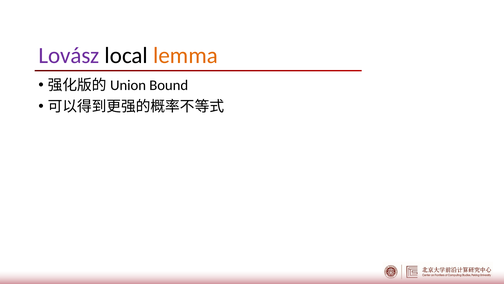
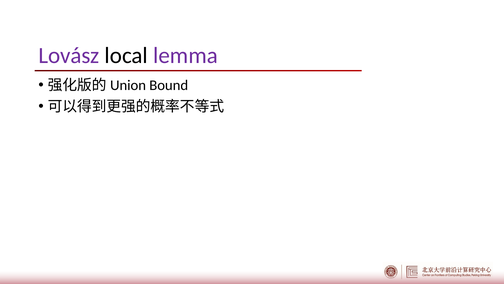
lemma colour: orange -> purple
